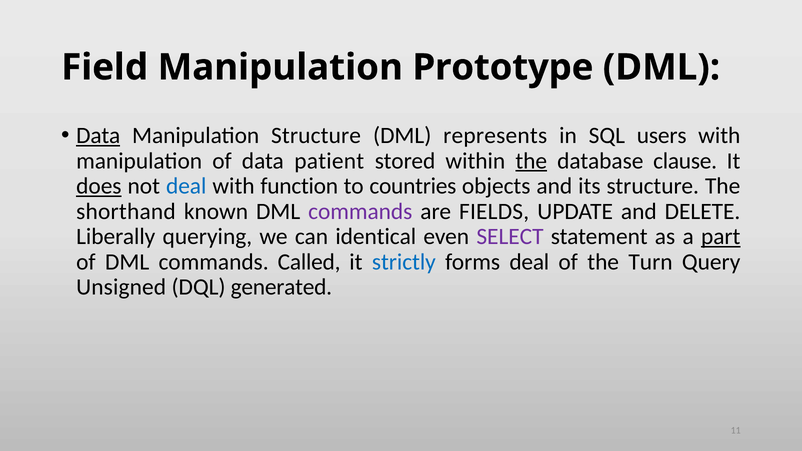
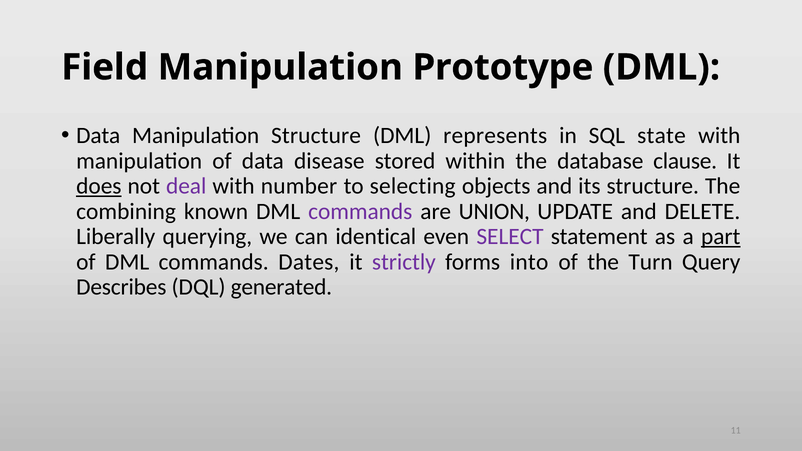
Data at (98, 136) underline: present -> none
users: users -> state
patient: patient -> disease
the at (531, 161) underline: present -> none
deal at (186, 186) colour: blue -> purple
function: function -> number
countries: countries -> selecting
shorthand: shorthand -> combining
FIELDS: FIELDS -> UNION
Called: Called -> Dates
strictly colour: blue -> purple
forms deal: deal -> into
Unsigned: Unsigned -> Describes
